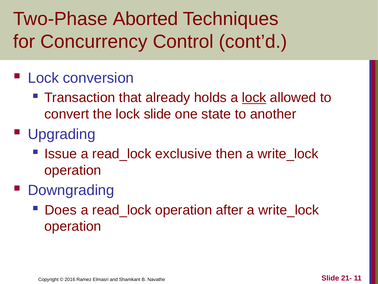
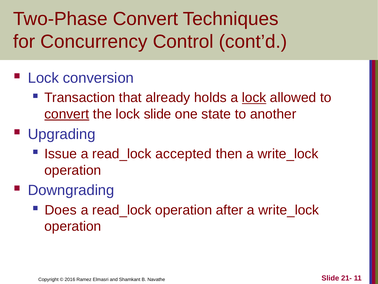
Two-Phase Aborted: Aborted -> Convert
convert at (67, 114) underline: none -> present
exclusive: exclusive -> accepted
